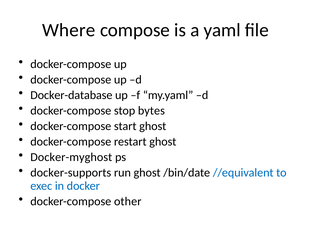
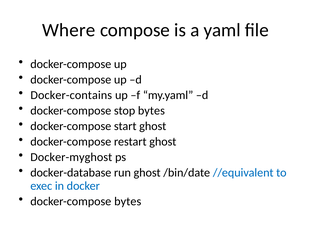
Docker-database: Docker-database -> Docker-contains
docker-supports: docker-supports -> docker-database
docker-compose other: other -> bytes
